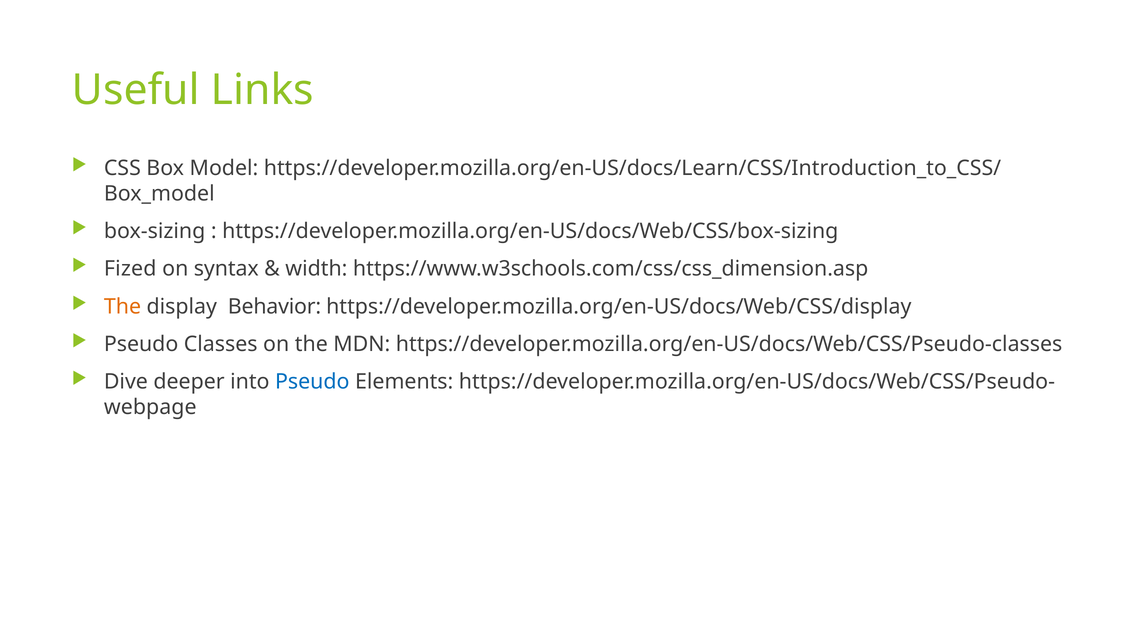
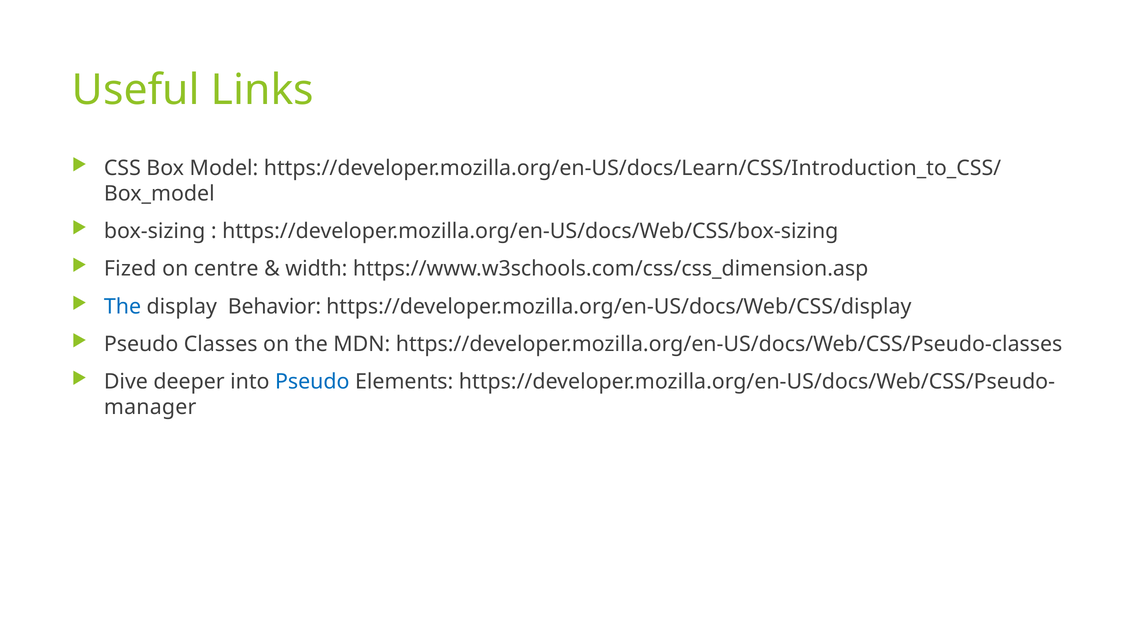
syntax: syntax -> centre
The at (123, 306) colour: orange -> blue
webpage: webpage -> manager
